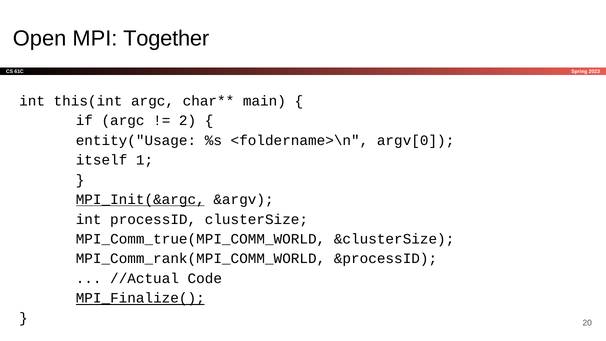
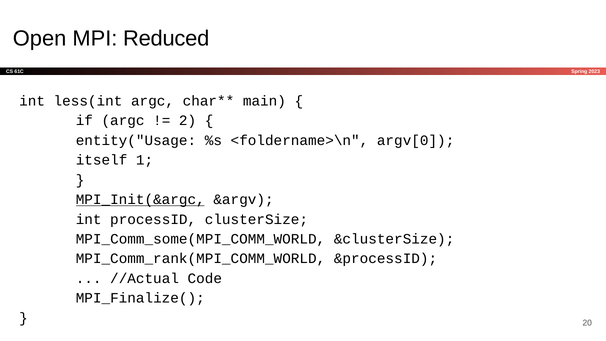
Together: Together -> Reduced
this(int: this(int -> less(int
MPI_Comm_true(MPI_COMM_WORLD: MPI_Comm_true(MPI_COMM_WORLD -> MPI_Comm_some(MPI_COMM_WORLD
MPI_Finalize( underline: present -> none
